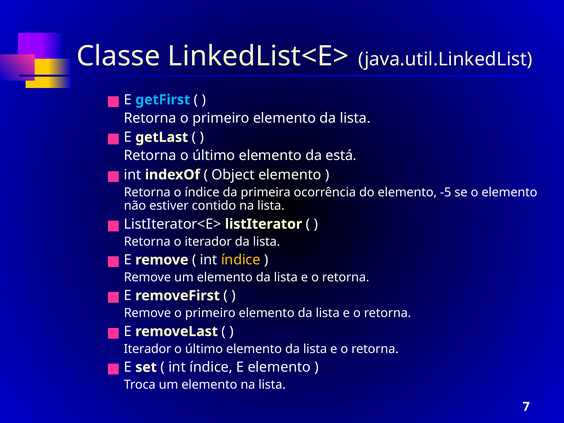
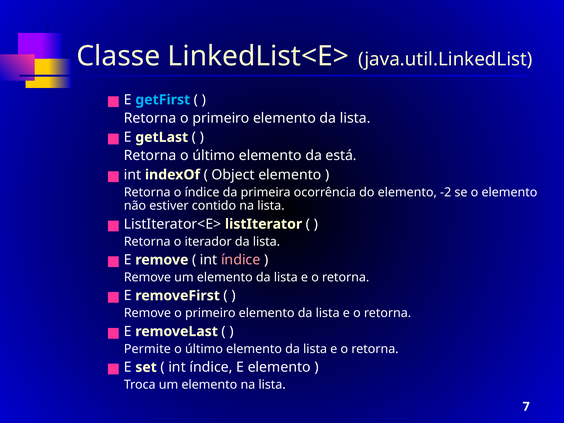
-5: -5 -> -2
índice at (241, 260) colour: yellow -> pink
Iterador at (147, 349): Iterador -> Permite
